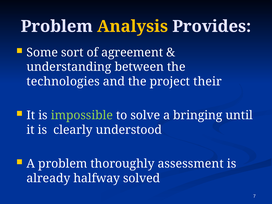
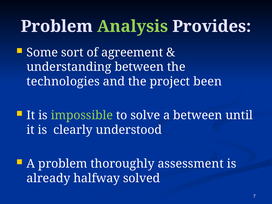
Analysis colour: yellow -> light green
their: their -> been
a bringing: bringing -> between
